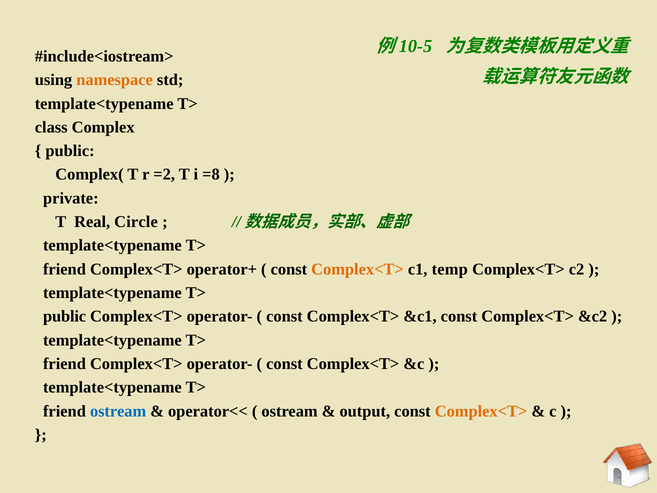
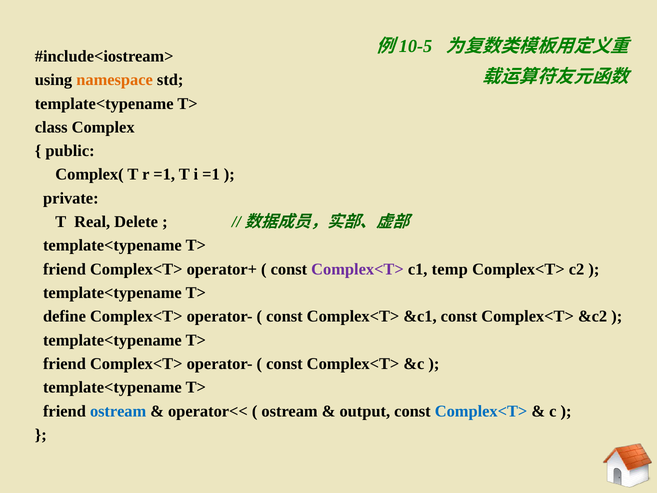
r =2: =2 -> =1
i =8: =8 -> =1
Circle: Circle -> Delete
Complex<T> at (357, 269) colour: orange -> purple
public at (65, 316): public -> define
Complex<T> at (481, 411) colour: orange -> blue
